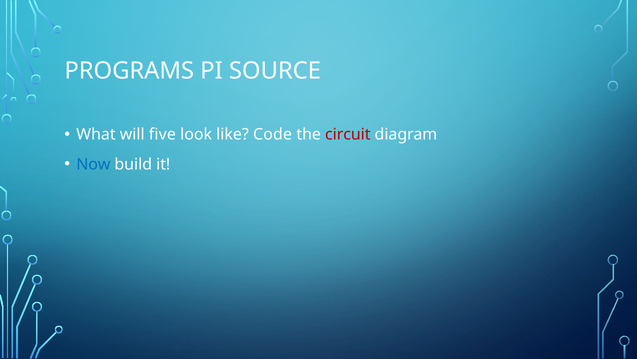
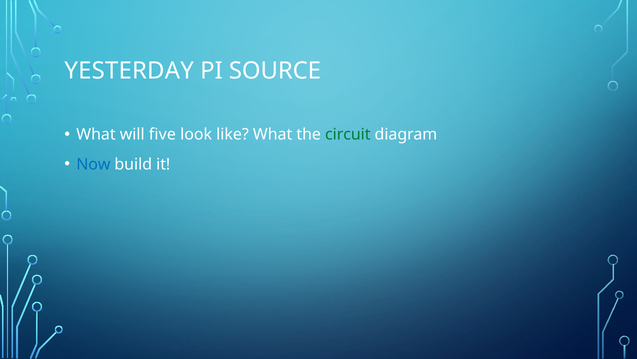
PROGRAMS: PROGRAMS -> YESTERDAY
like Code: Code -> What
circuit colour: red -> green
